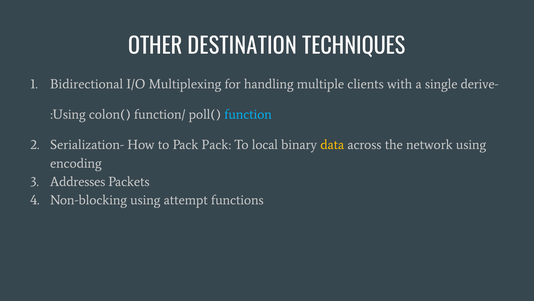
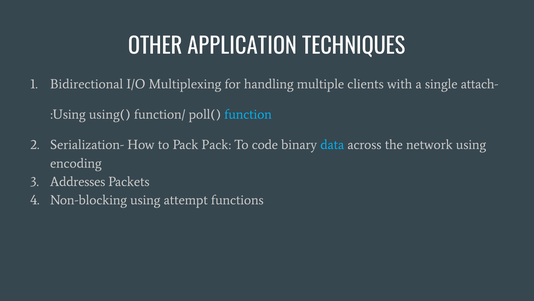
DESTINATION: DESTINATION -> APPLICATION
derive-: derive- -> attach-
colon(: colon( -> using(
local: local -> code
data colour: yellow -> light blue
